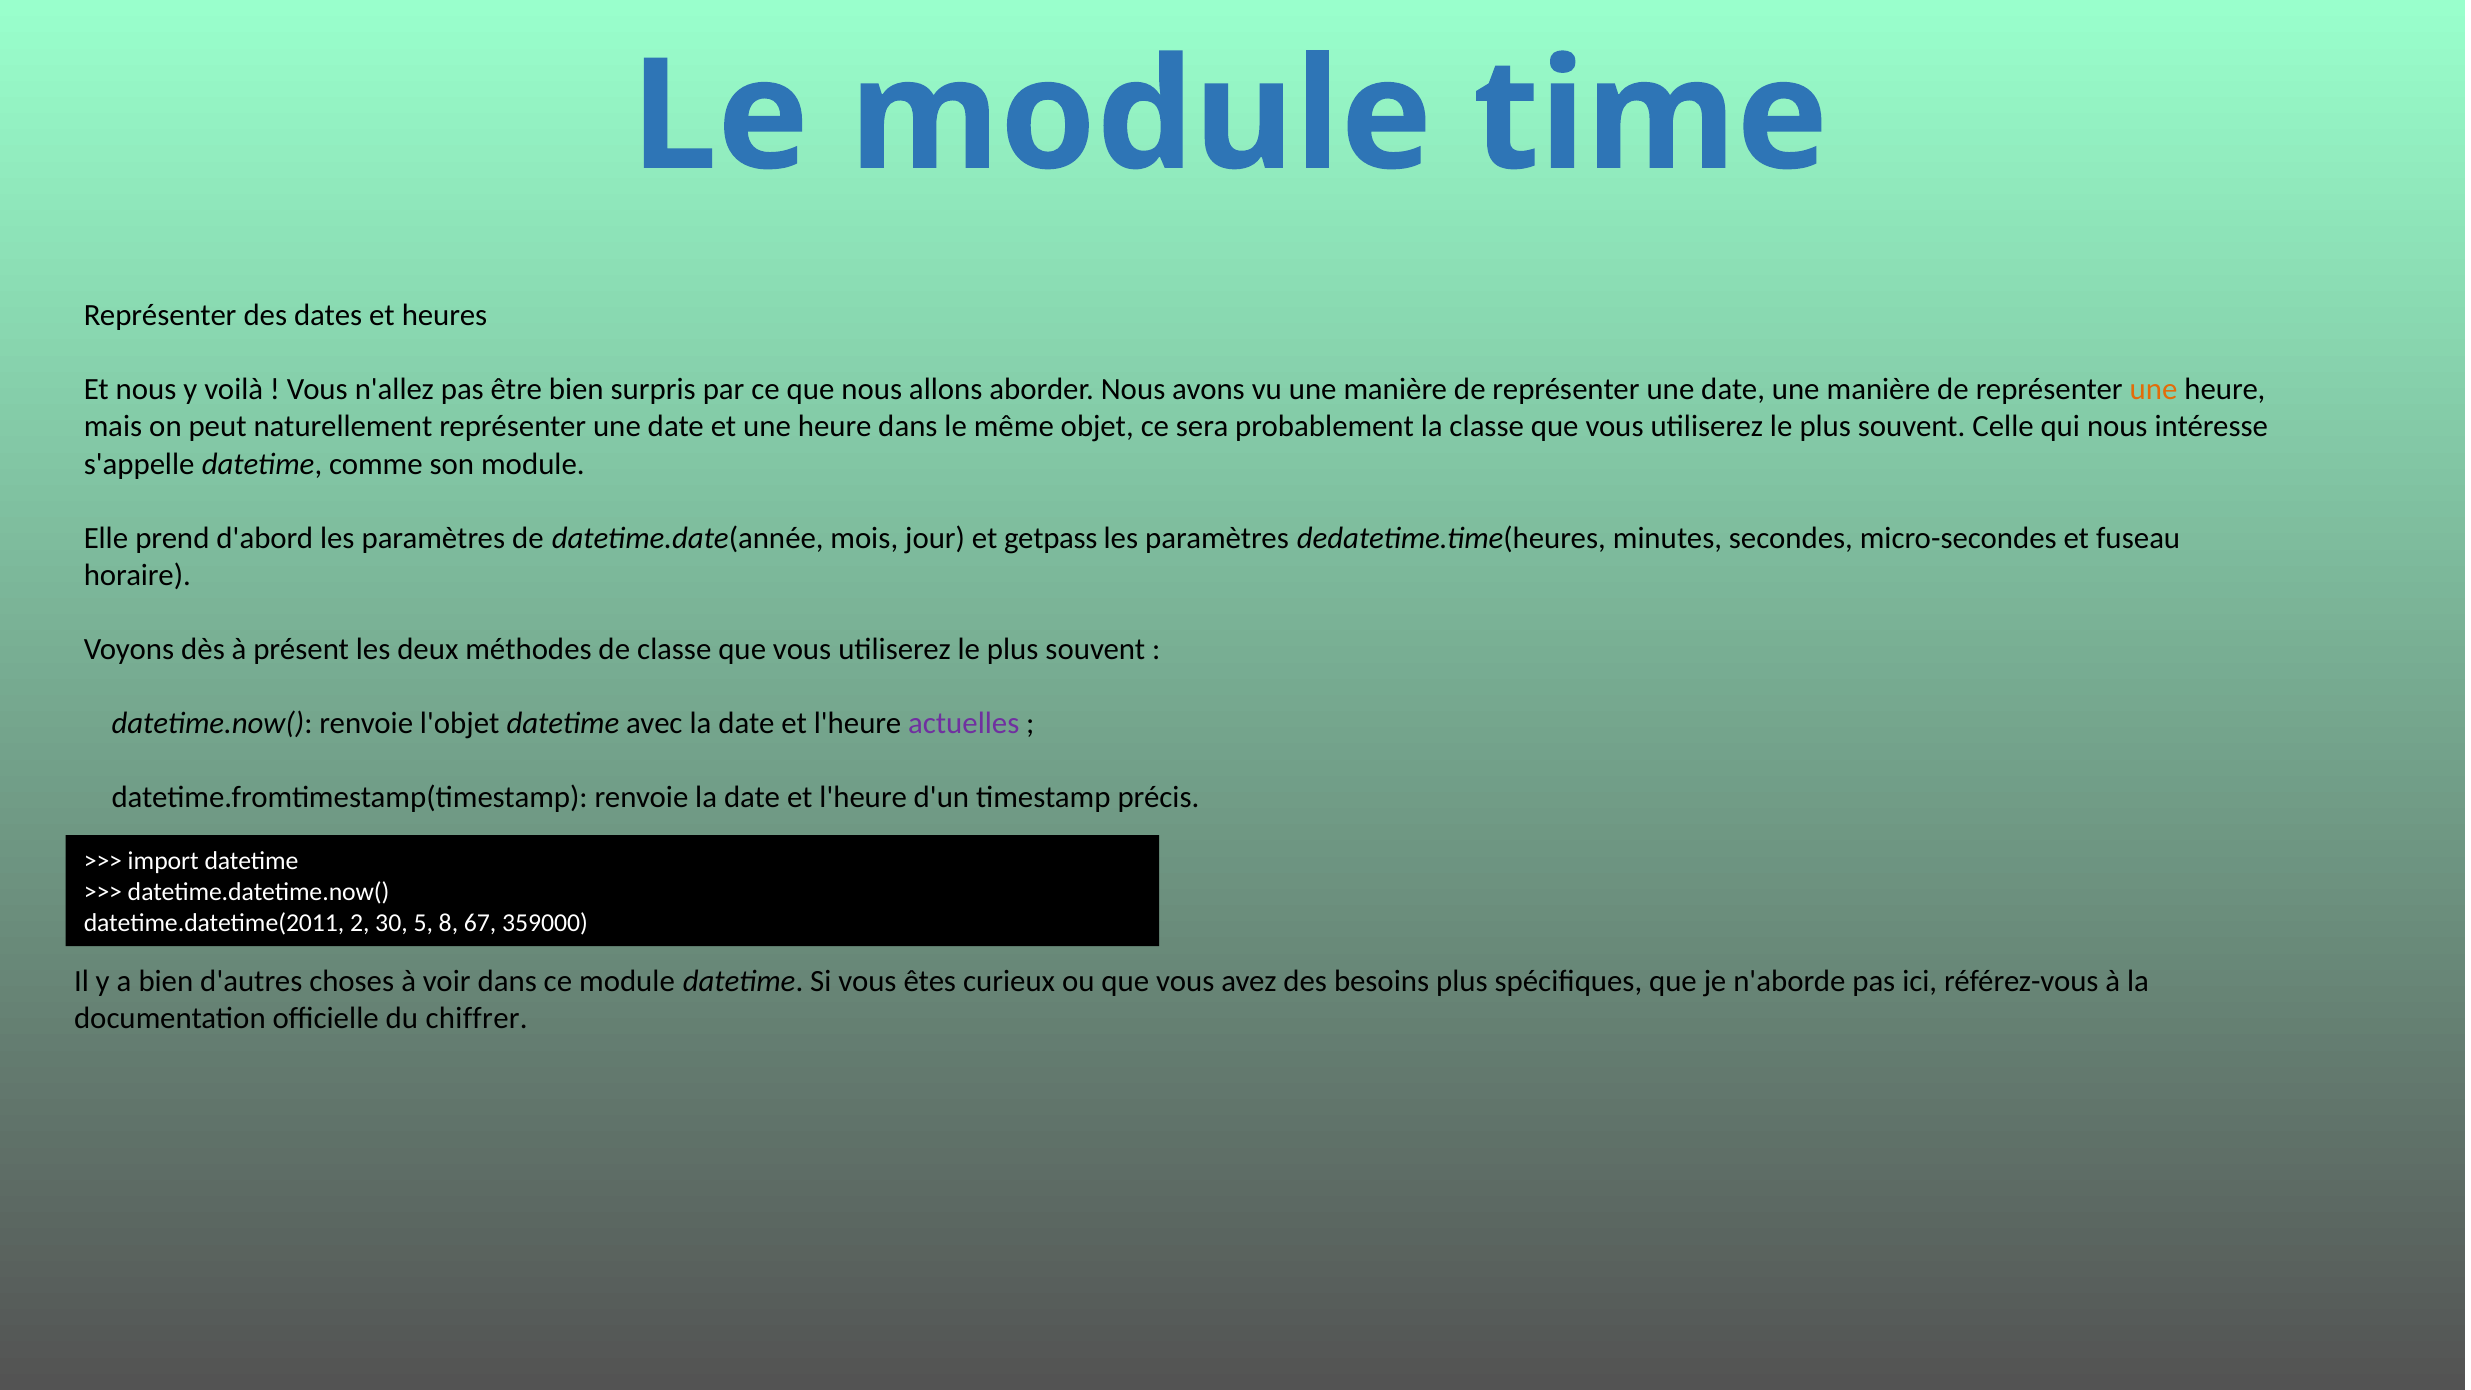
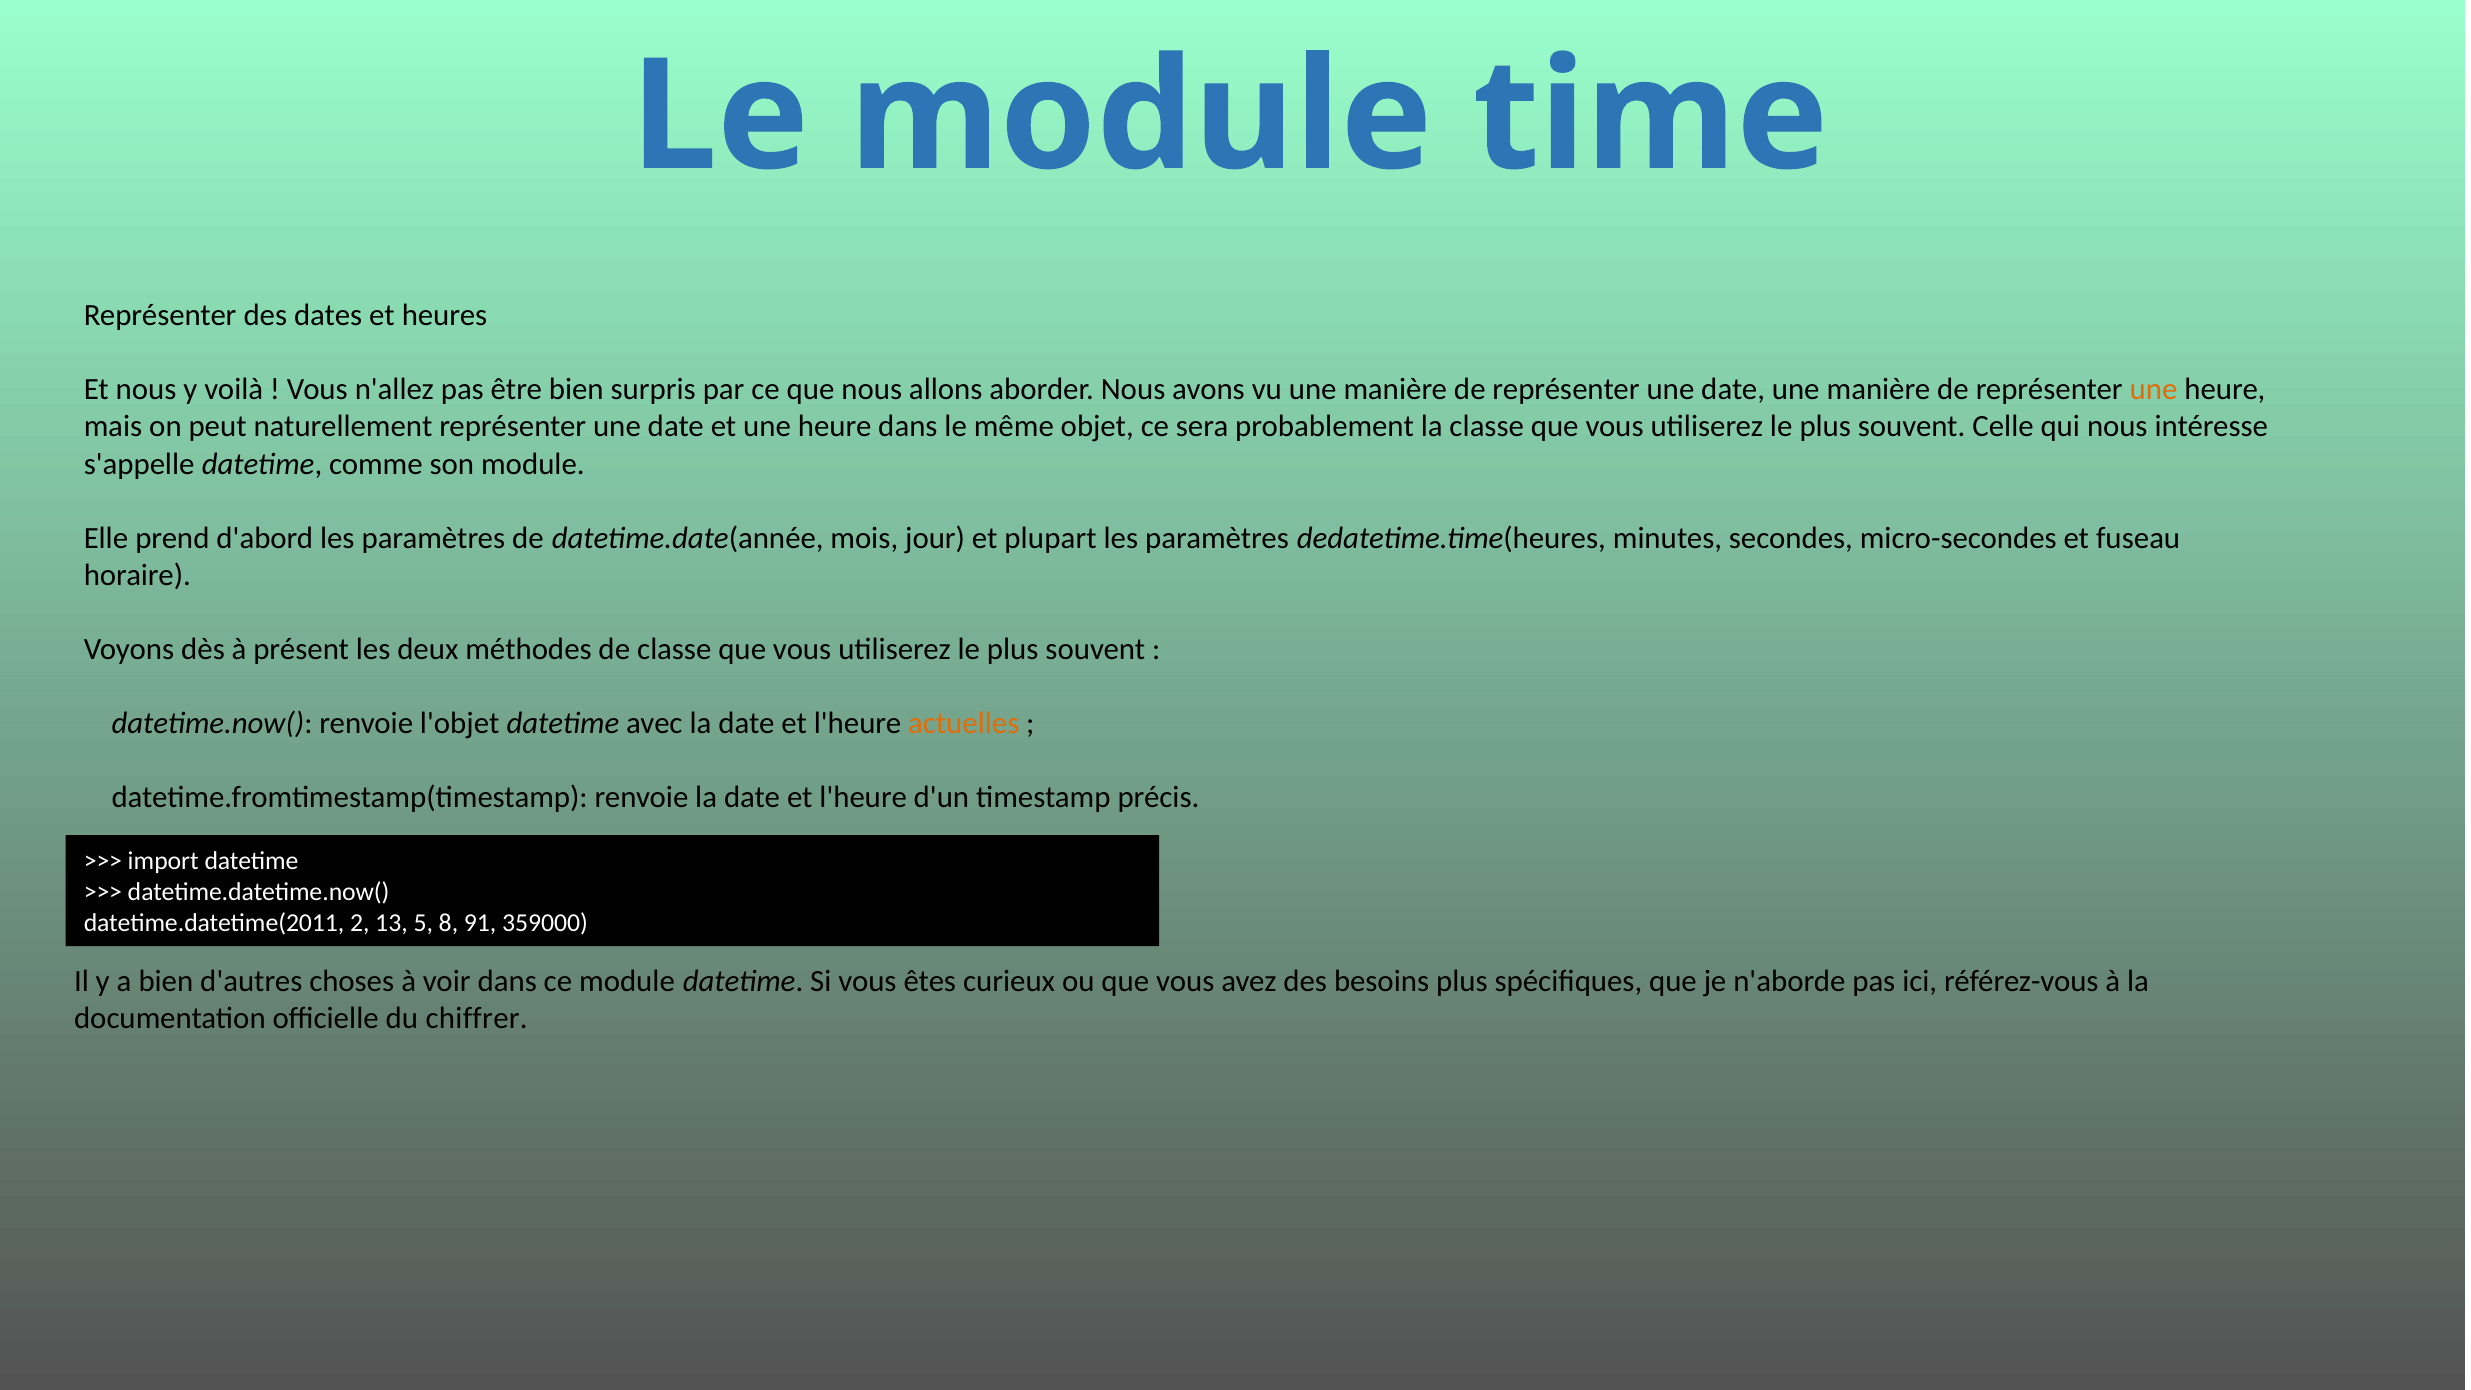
getpass: getpass -> plupart
actuelles colour: purple -> orange
30: 30 -> 13
67: 67 -> 91
